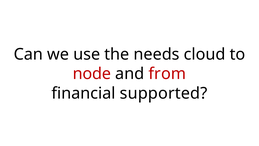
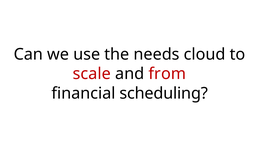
node: node -> scale
supported: supported -> scheduling
